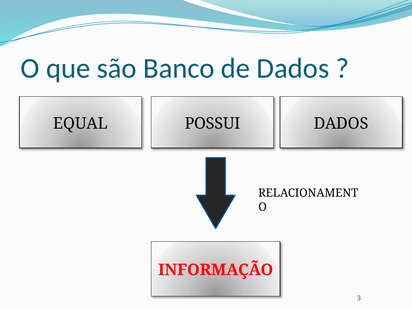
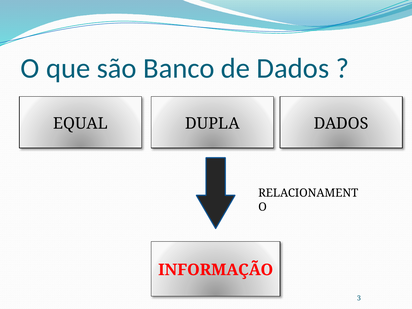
POSSUI: POSSUI -> DUPLA
